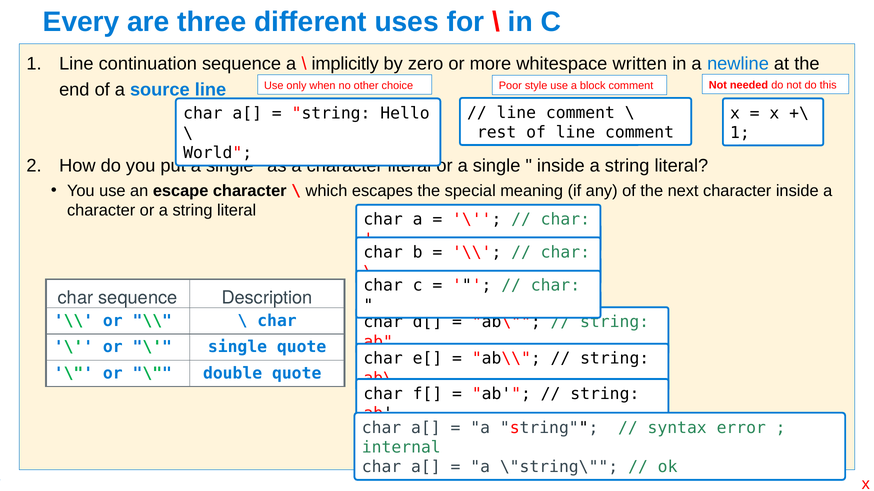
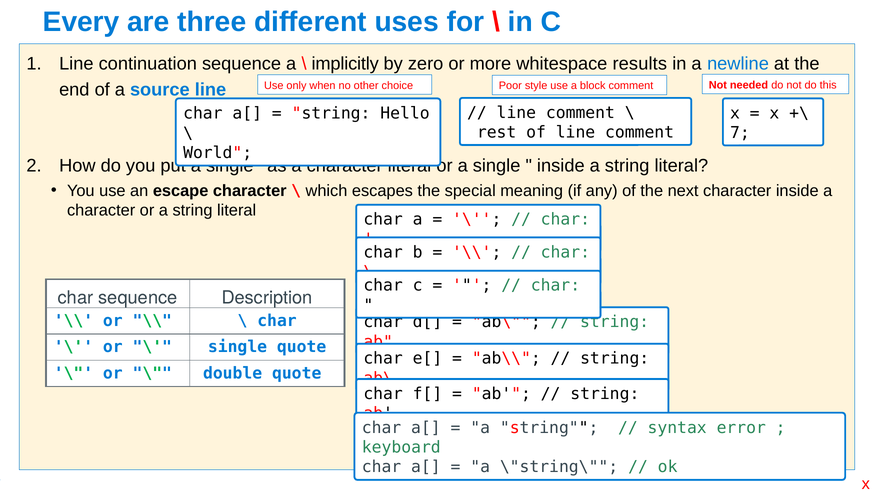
written: written -> results
1 at (740, 133): 1 -> 7
internal: internal -> keyboard
